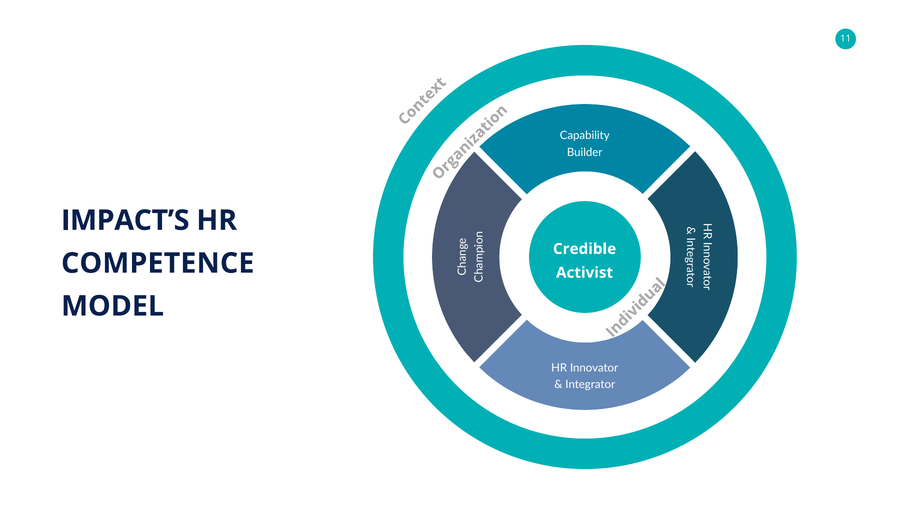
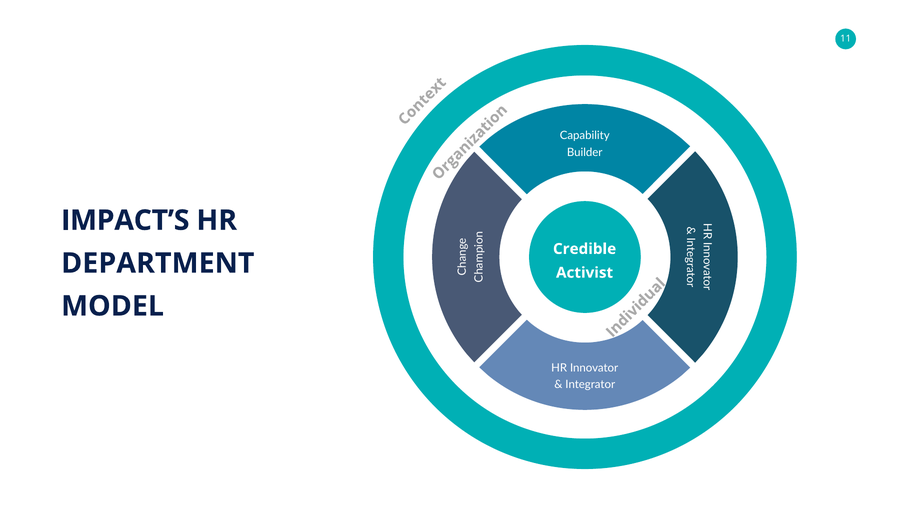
COMPETENCE: COMPETENCE -> DEPARTMENT
